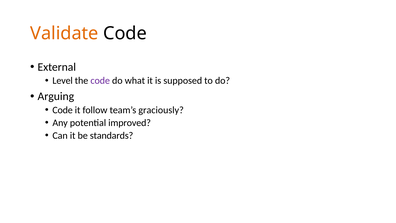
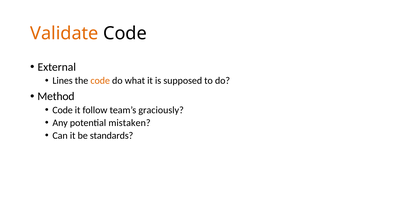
Level: Level -> Lines
code at (100, 81) colour: purple -> orange
Arguing: Arguing -> Method
improved: improved -> mistaken
